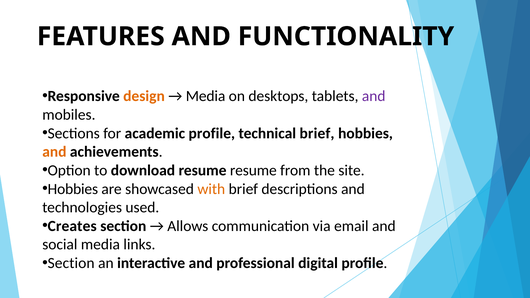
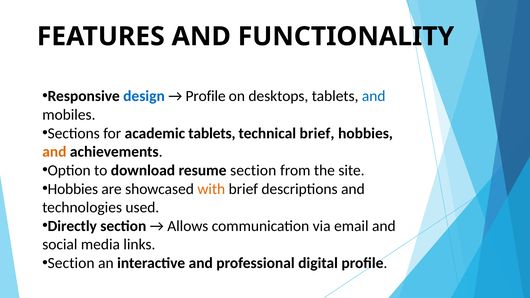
design colour: orange -> blue
Media at (206, 96): Media -> Profile
and at (374, 96) colour: purple -> blue
academic profile: profile -> tablets
resume resume: resume -> section
Creates: Creates -> Directly
